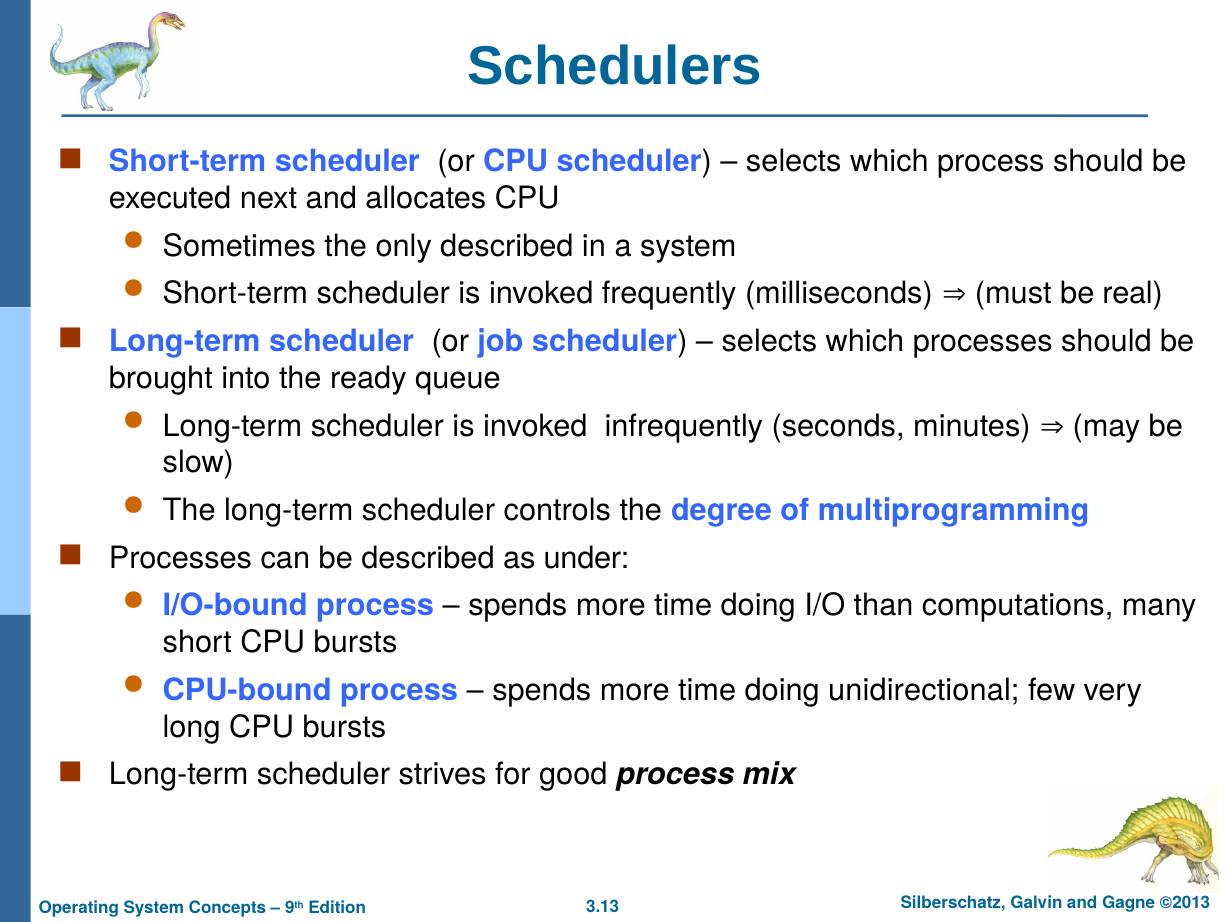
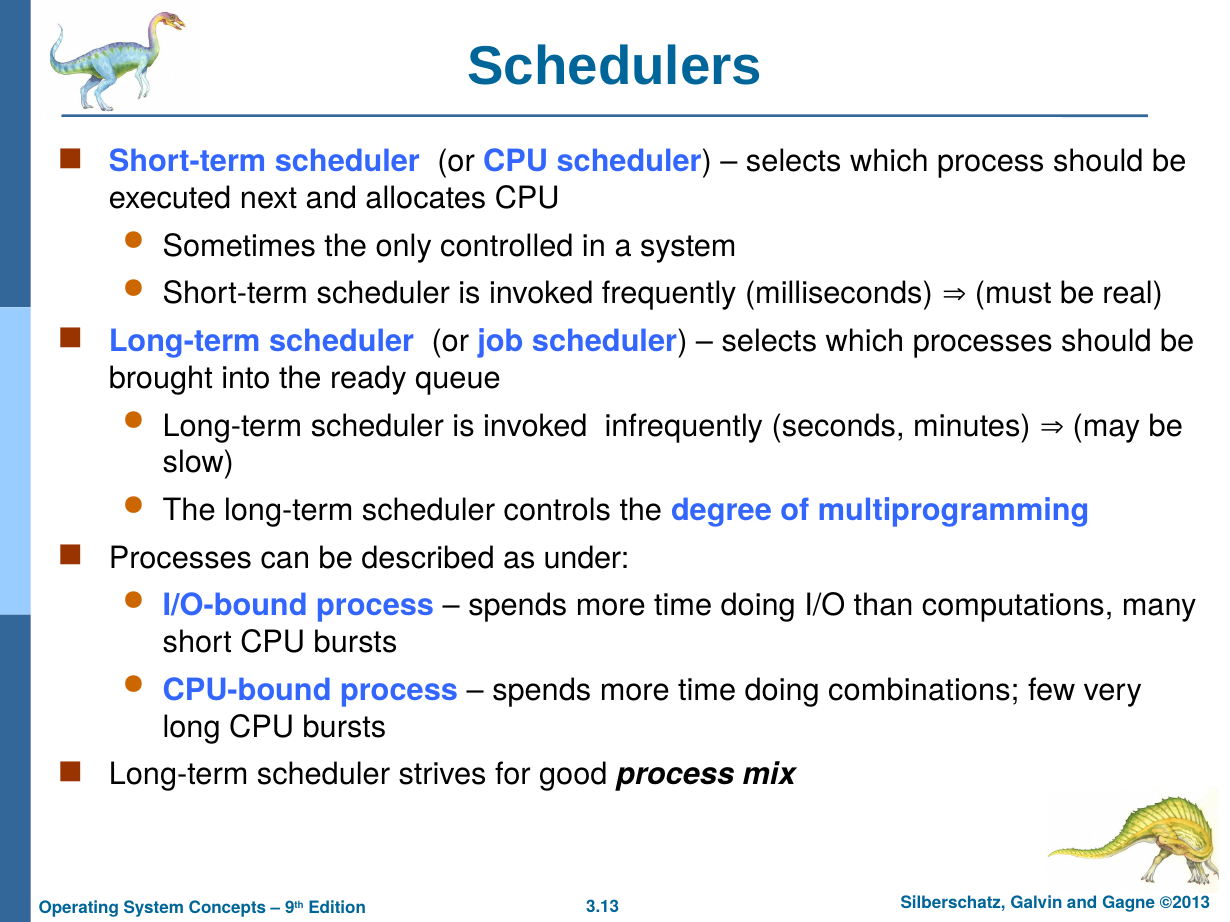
only described: described -> controlled
unidirectional: unidirectional -> combinations
